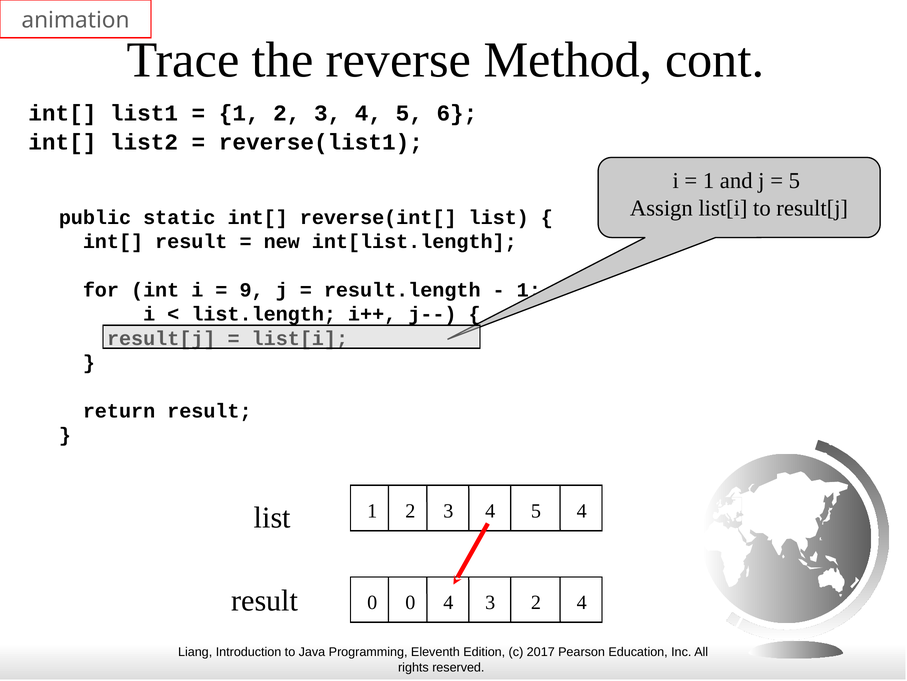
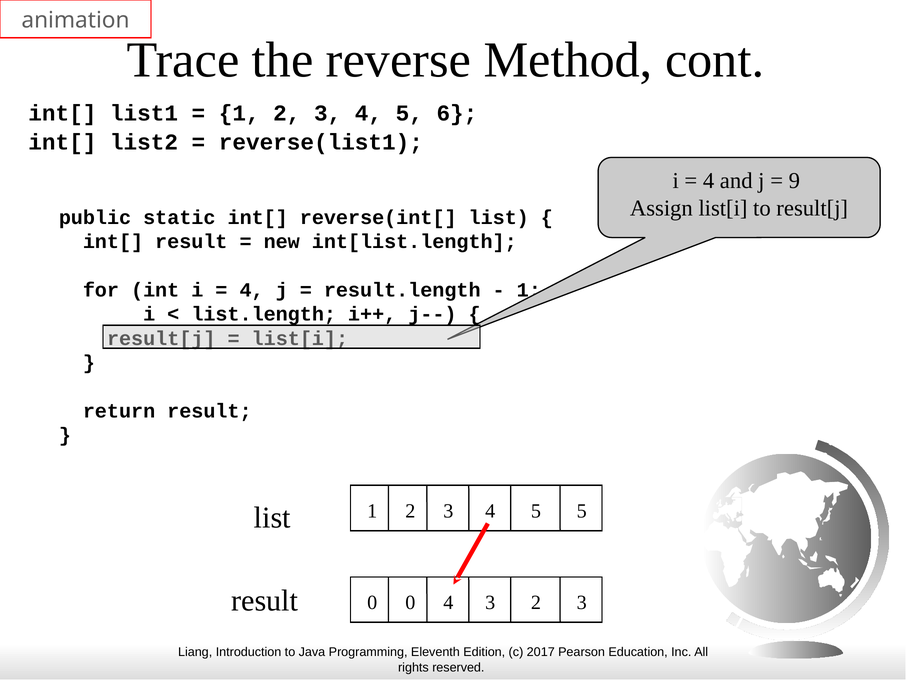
1 at (709, 181): 1 -> 4
5 at (794, 181): 5 -> 9
9 at (252, 290): 9 -> 4
5 4: 4 -> 5
3 2 4: 4 -> 3
